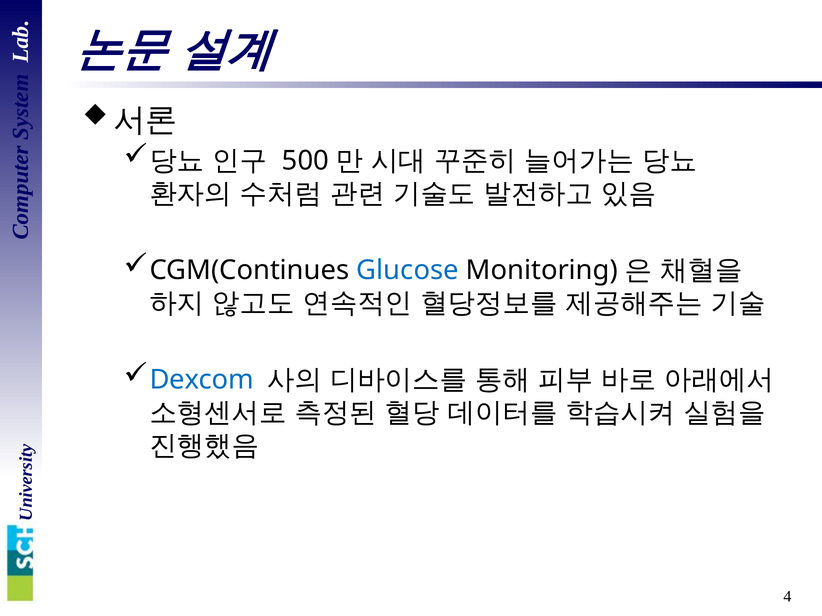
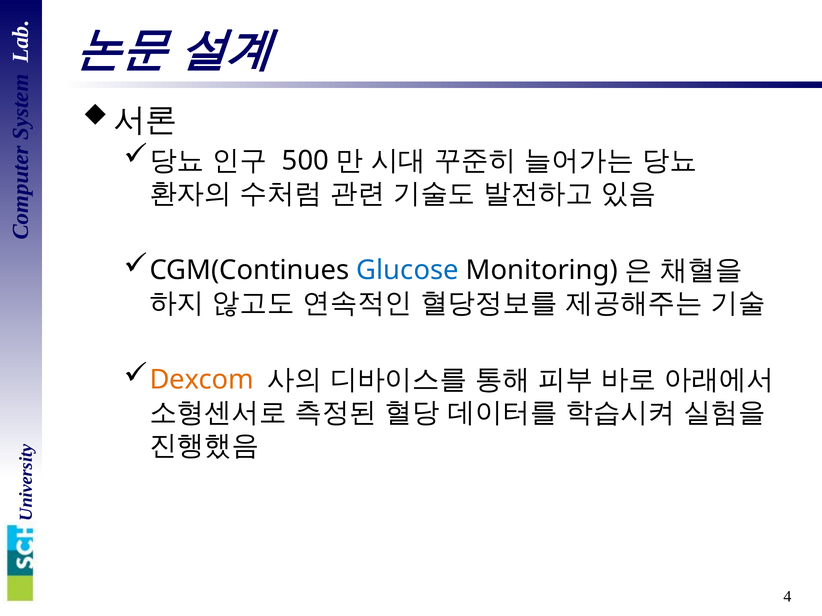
Dexcom colour: blue -> orange
